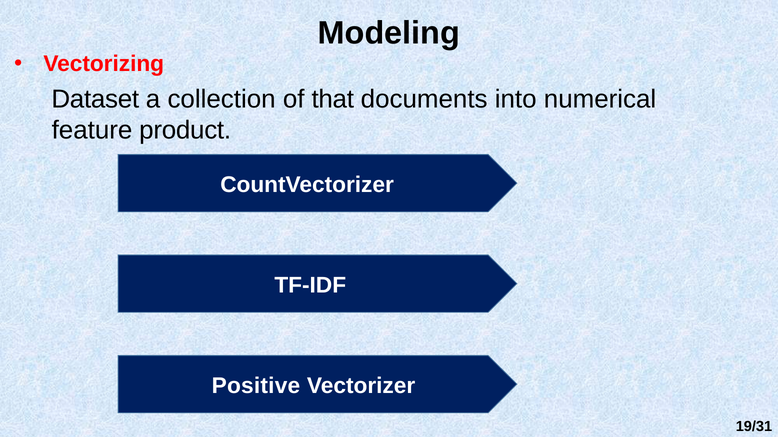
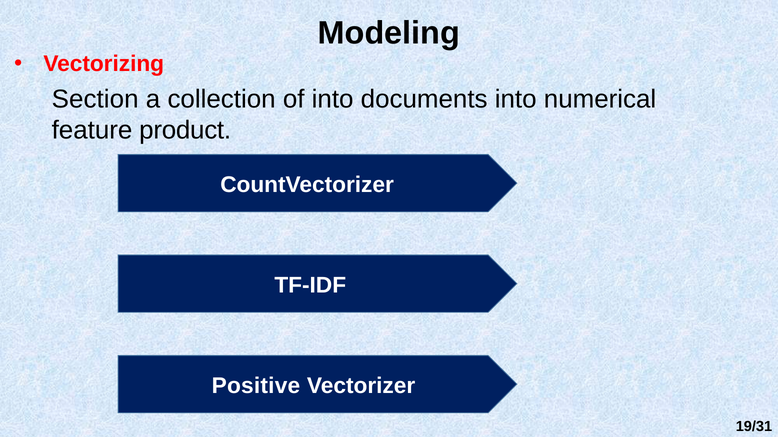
Dataset: Dataset -> Section
of that: that -> into
